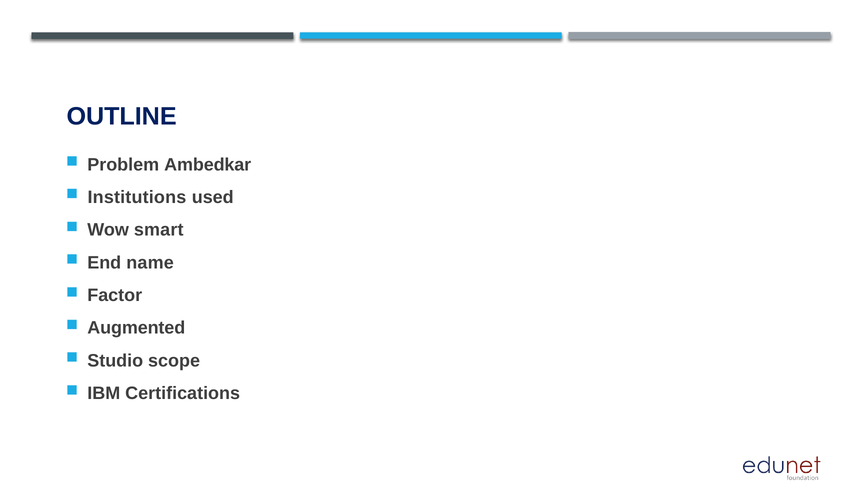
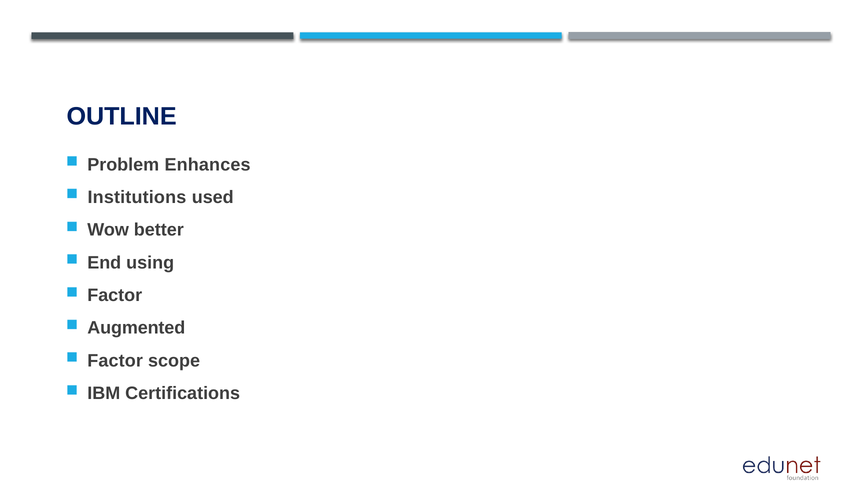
Ambedkar: Ambedkar -> Enhances
smart: smart -> better
name: name -> using
Studio at (115, 361): Studio -> Factor
